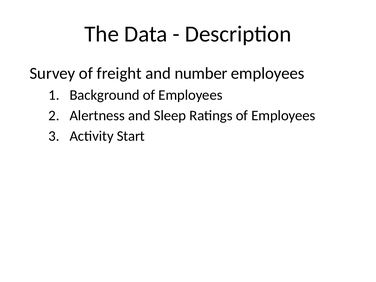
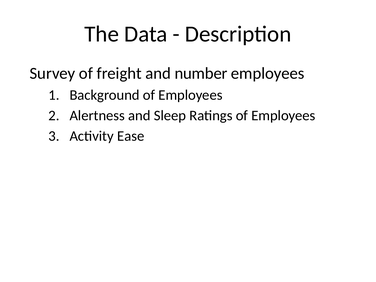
Start: Start -> Ease
